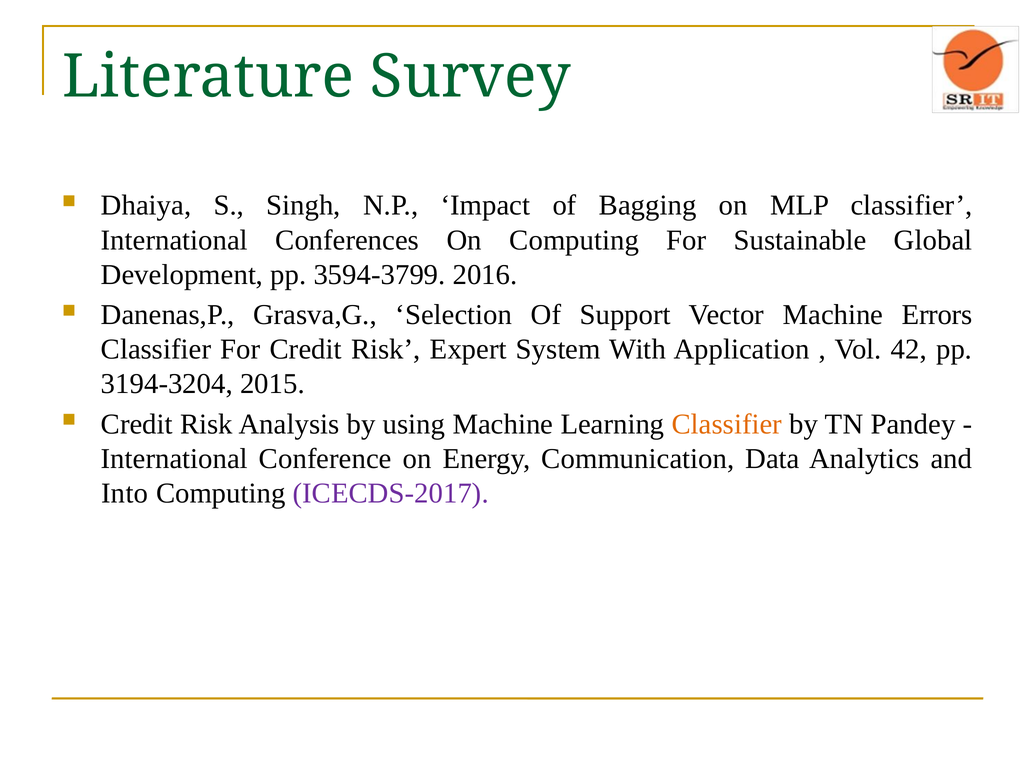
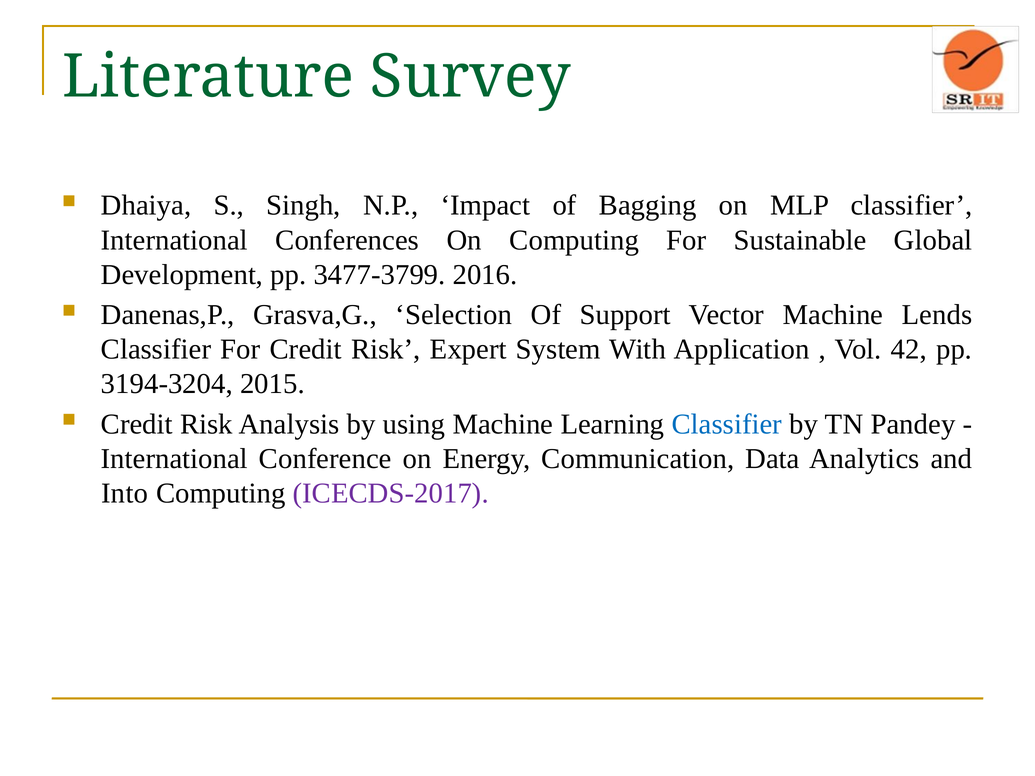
3594-3799: 3594-3799 -> 3477-3799
Errors: Errors -> Lends
Classifier at (727, 424) colour: orange -> blue
